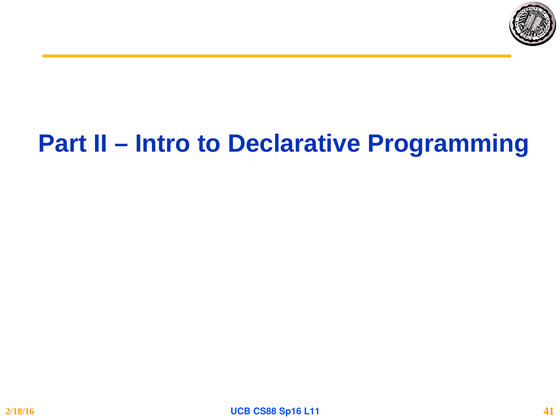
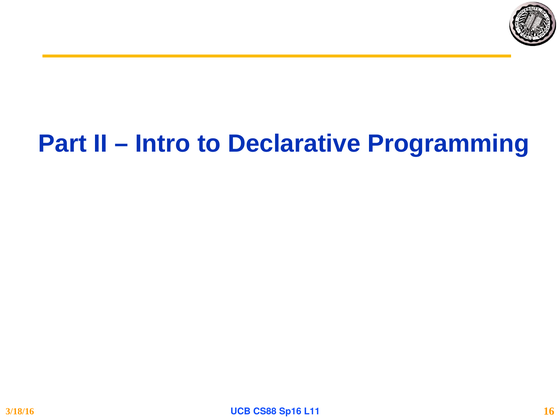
2/18/16: 2/18/16 -> 3/18/16
41: 41 -> 16
